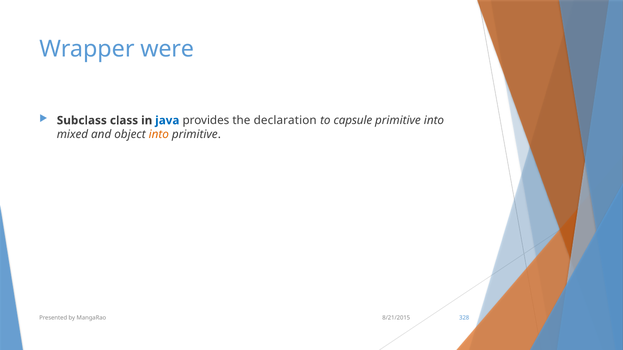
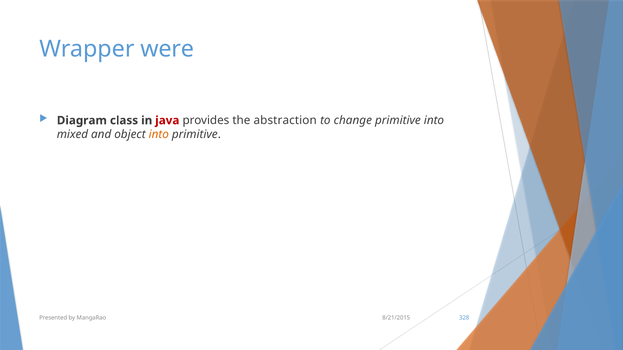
Subclass: Subclass -> Diagram
java colour: blue -> red
declaration: declaration -> abstraction
capsule: capsule -> change
